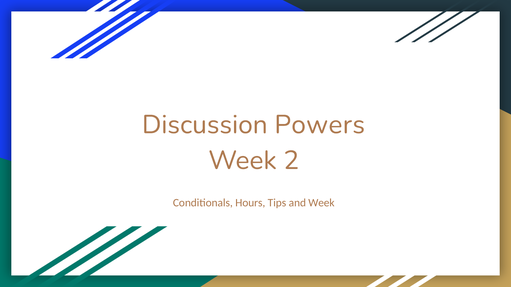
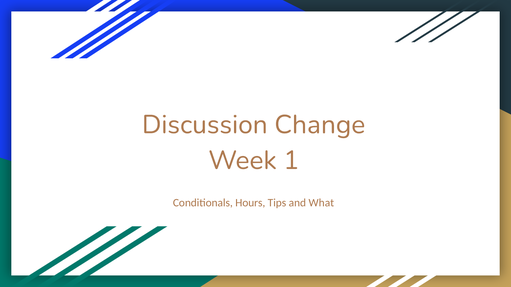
Powers: Powers -> Change
2: 2 -> 1
and Week: Week -> What
